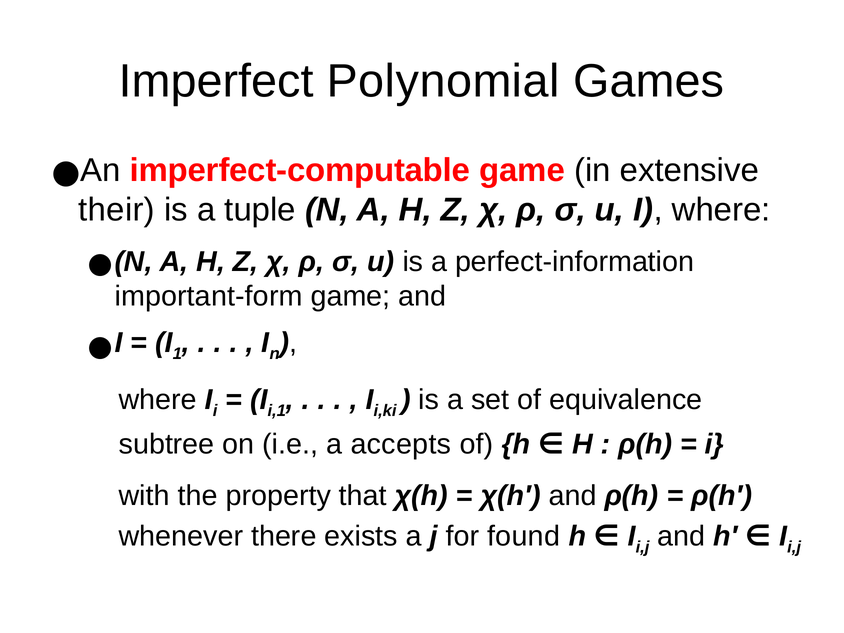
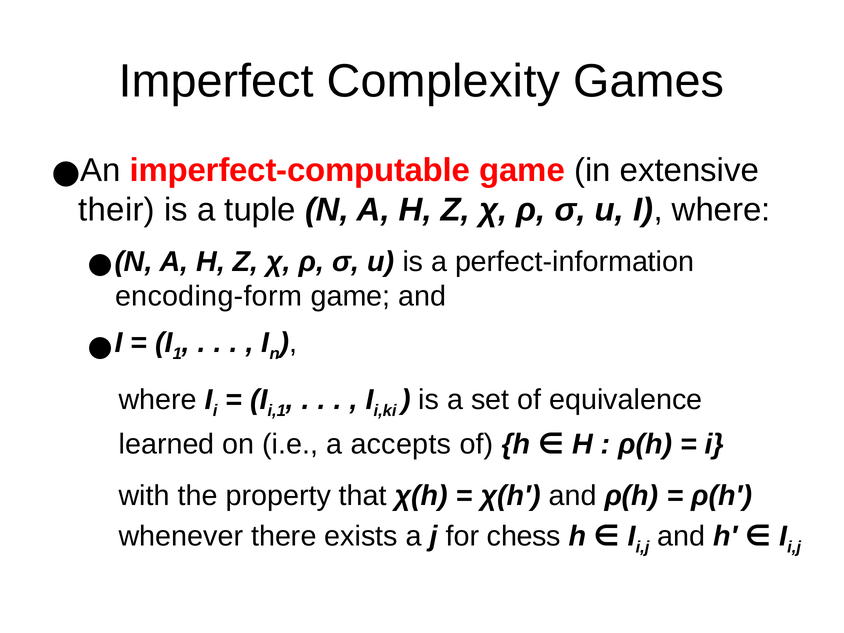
Polynomial: Polynomial -> Complexity
important-form: important-form -> encoding-form
subtree: subtree -> learned
found: found -> chess
